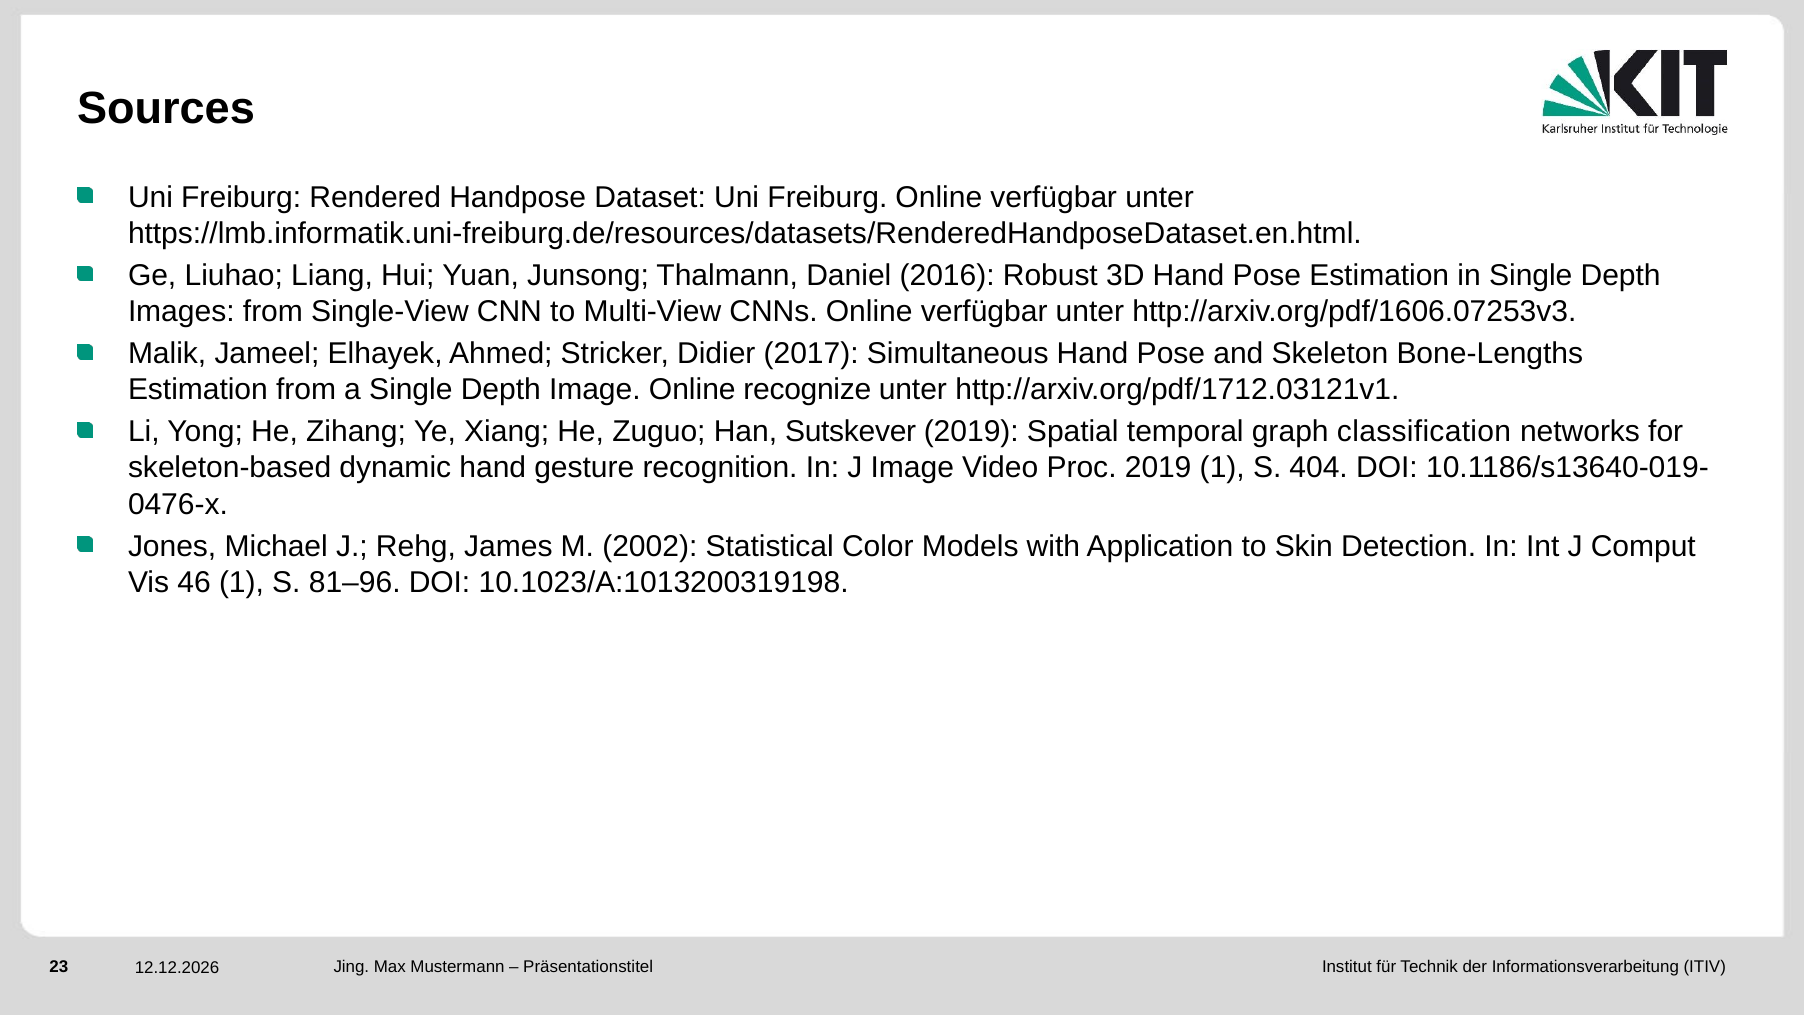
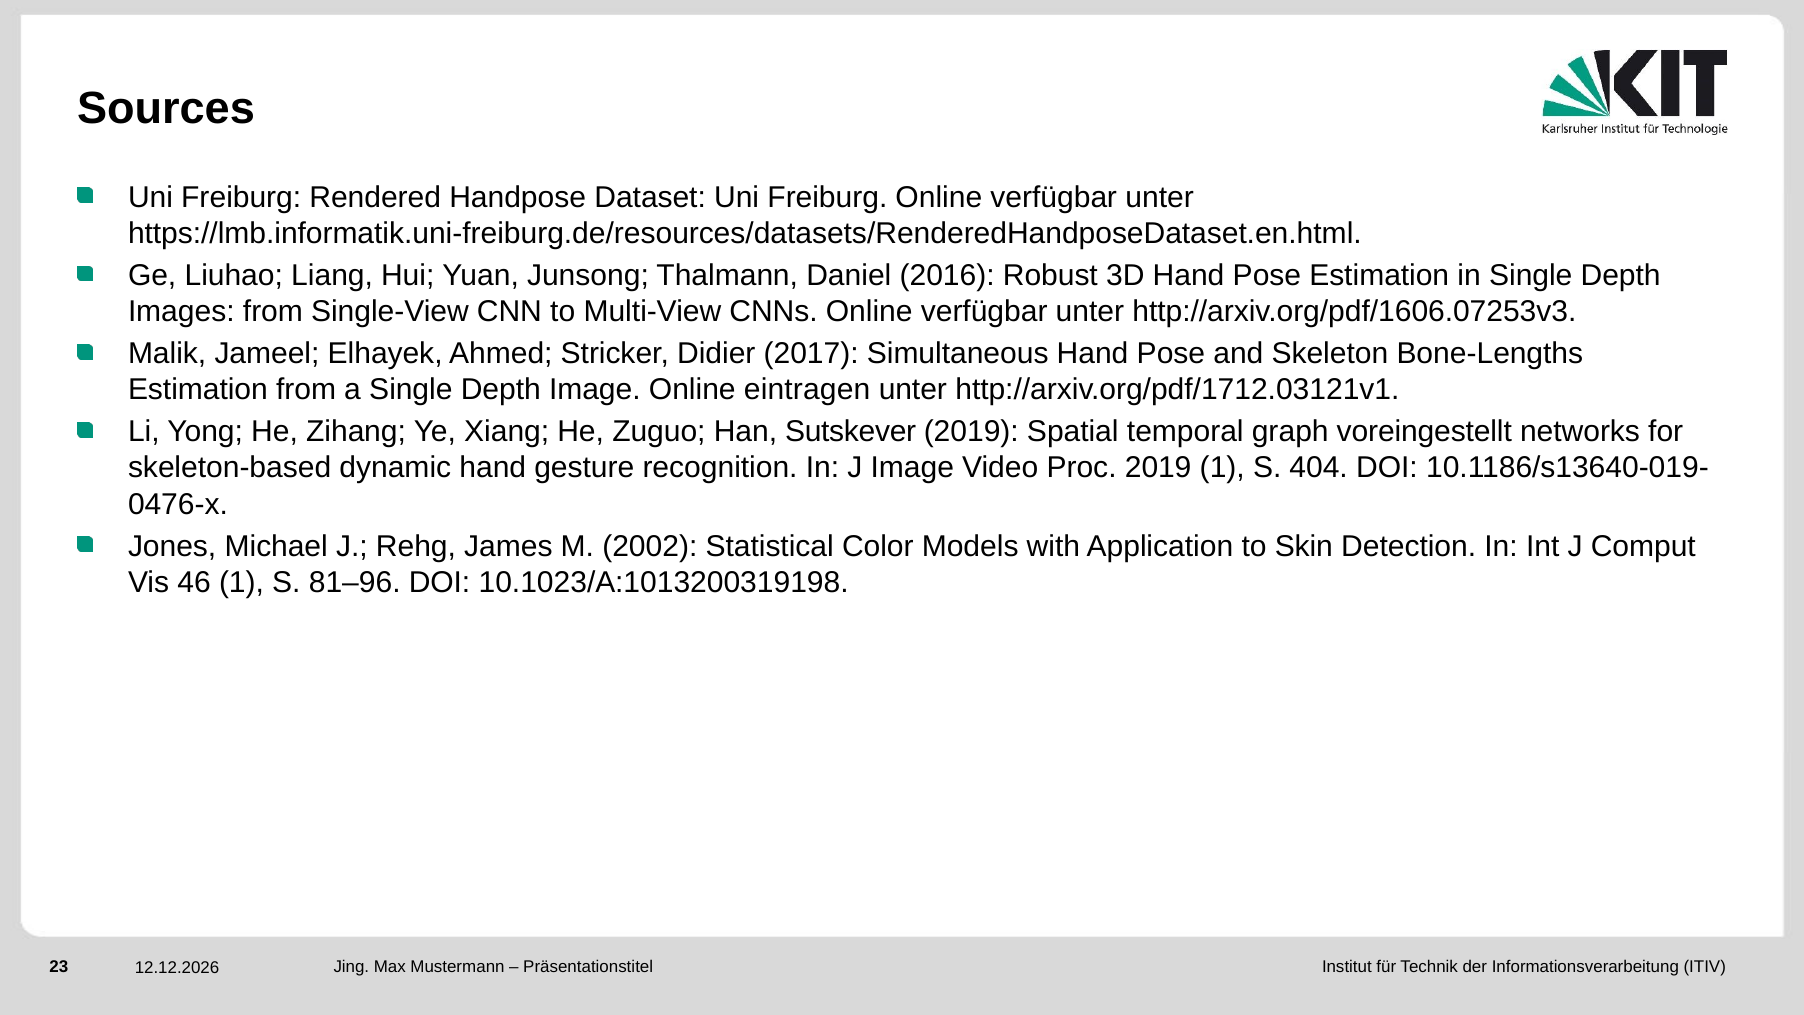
recognize: recognize -> eintragen
classification: classification -> voreingestellt
